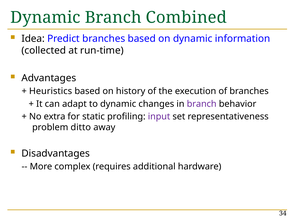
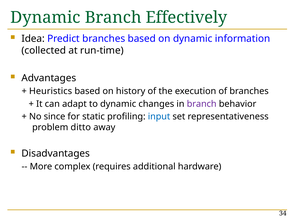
Combined: Combined -> Effectively
extra: extra -> since
input colour: purple -> blue
